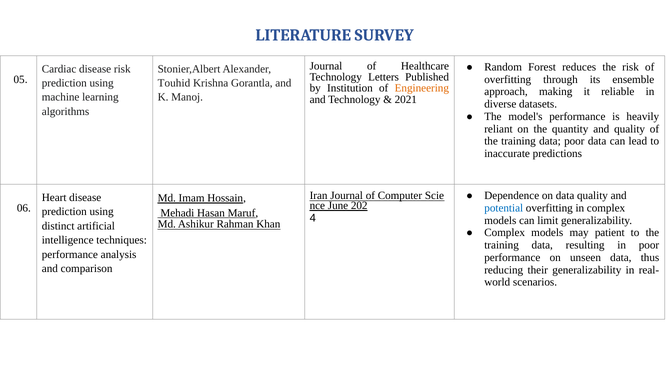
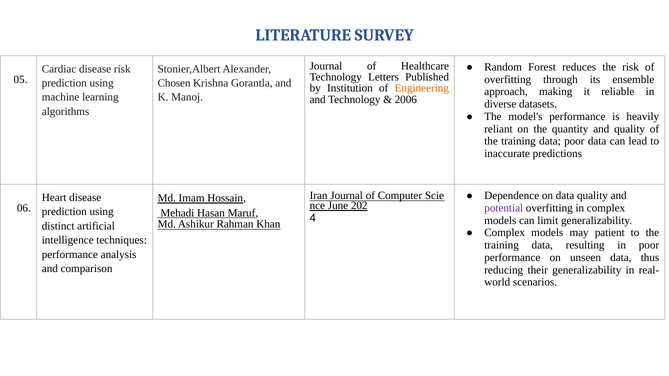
Touhid: Touhid -> Chosen
2021: 2021 -> 2006
potential colour: blue -> purple
